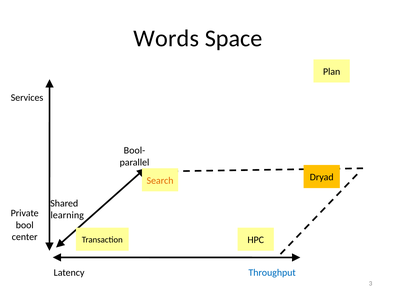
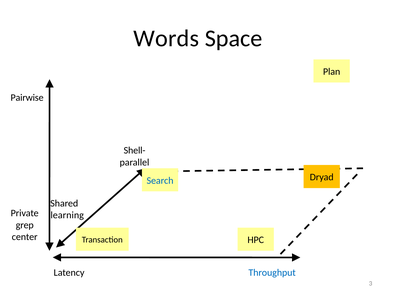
Services: Services -> Pairwise
Bool-: Bool- -> Shell-
Search colour: orange -> blue
bool: bool -> grep
